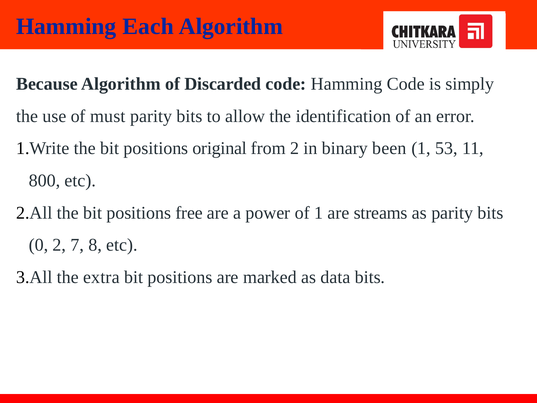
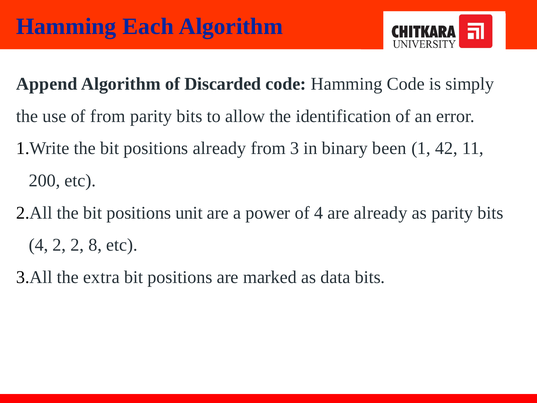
Because: Because -> Append
of must: must -> from
positions original: original -> already
from 2: 2 -> 3
53: 53 -> 42
800: 800 -> 200
free: free -> unit
of 1: 1 -> 4
are streams: streams -> already
0 at (38, 245): 0 -> 4
2 7: 7 -> 2
